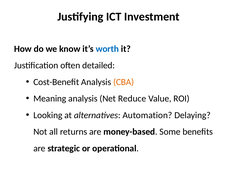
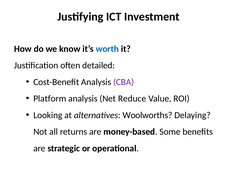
CBA colour: orange -> purple
Meaning: Meaning -> Platform
Automation: Automation -> Woolworths
